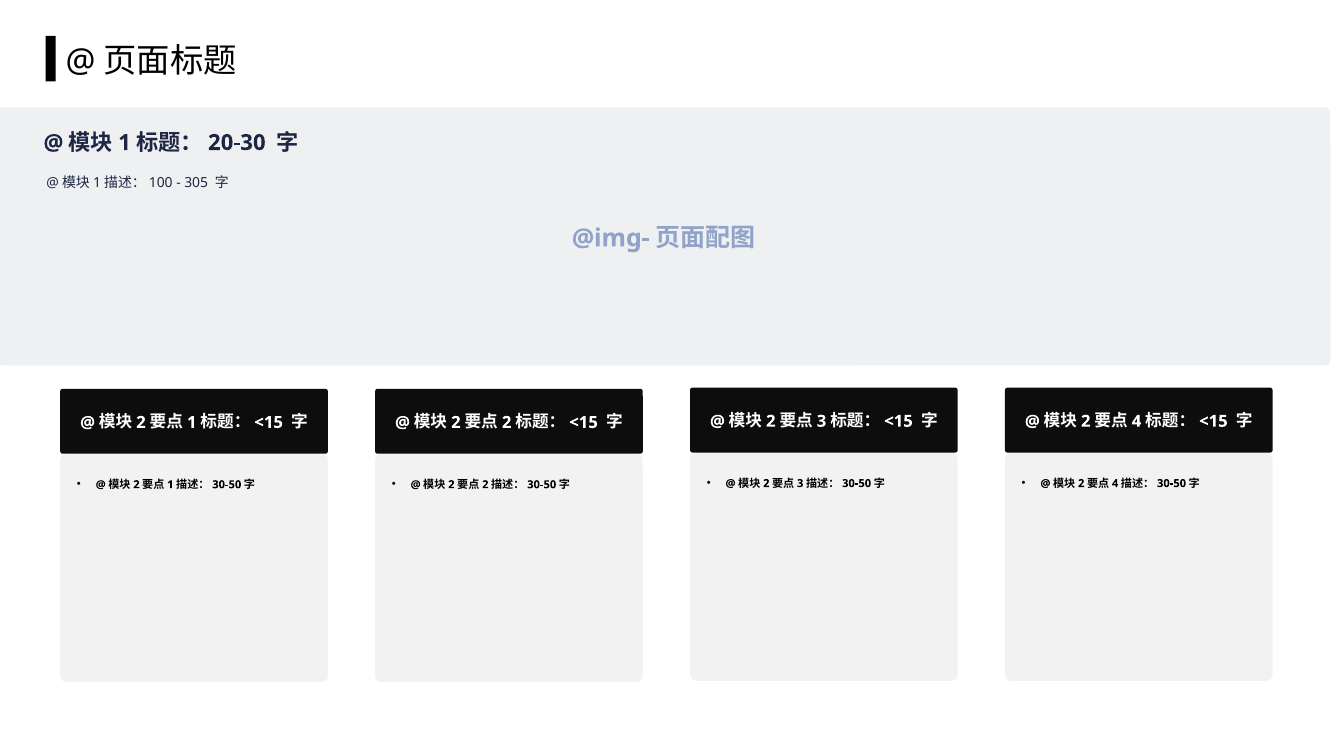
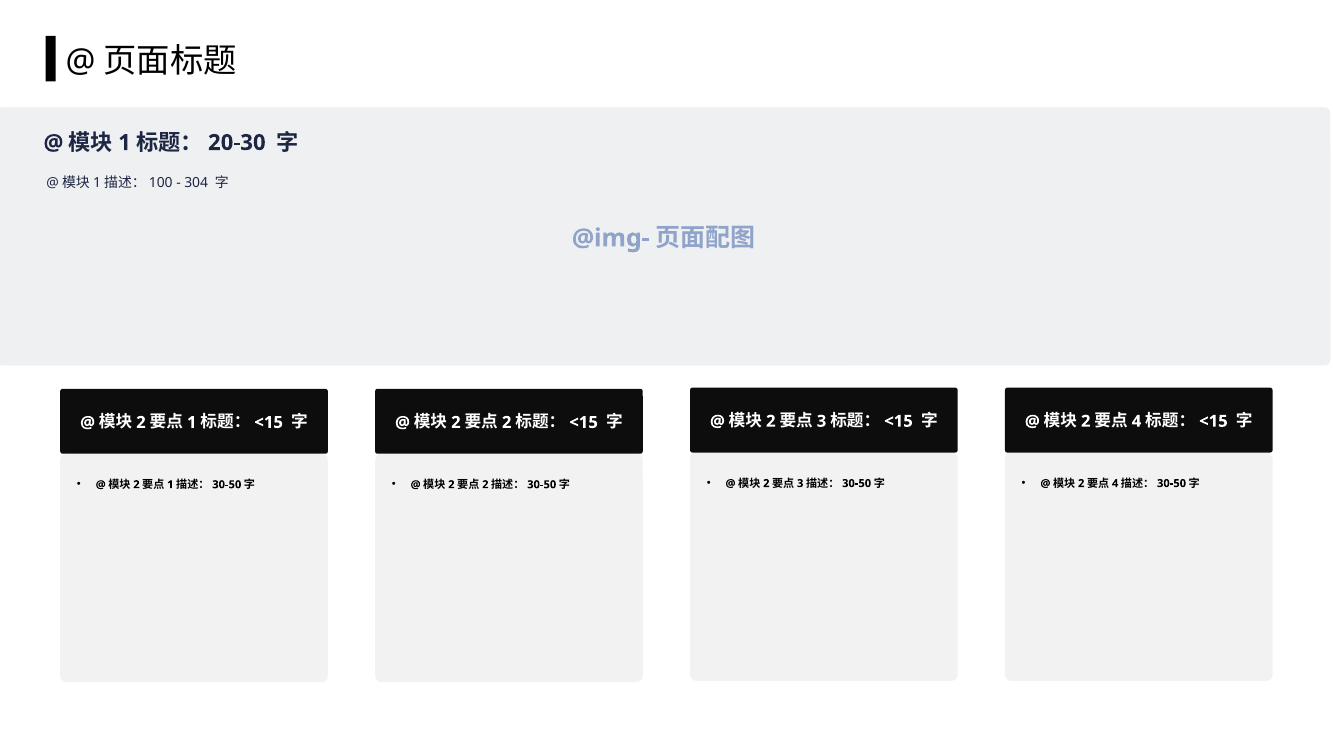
305: 305 -> 304
